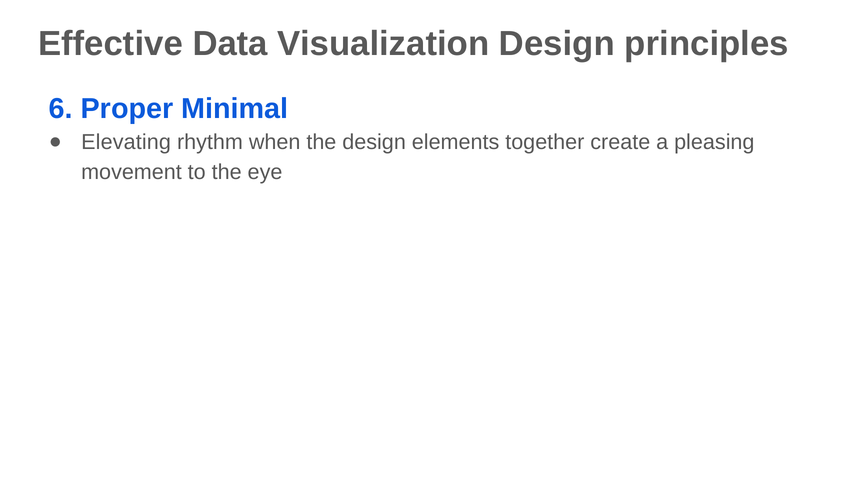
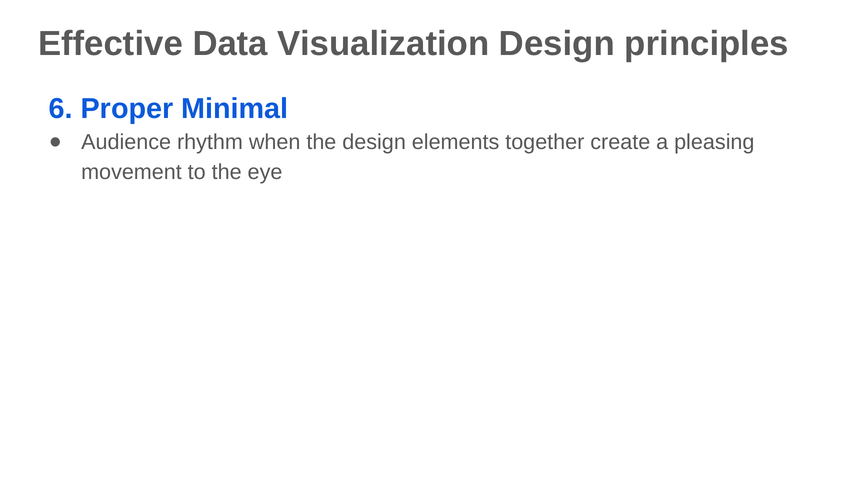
Elevating: Elevating -> Audience
